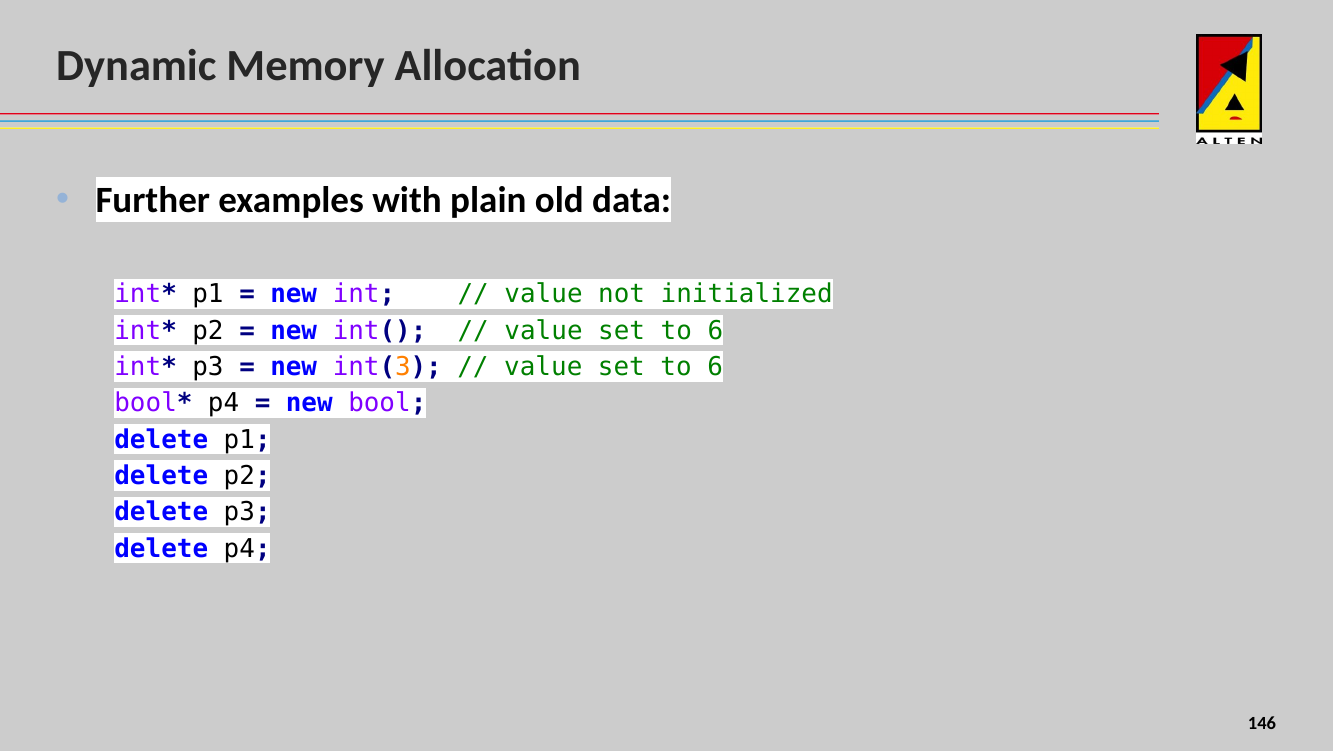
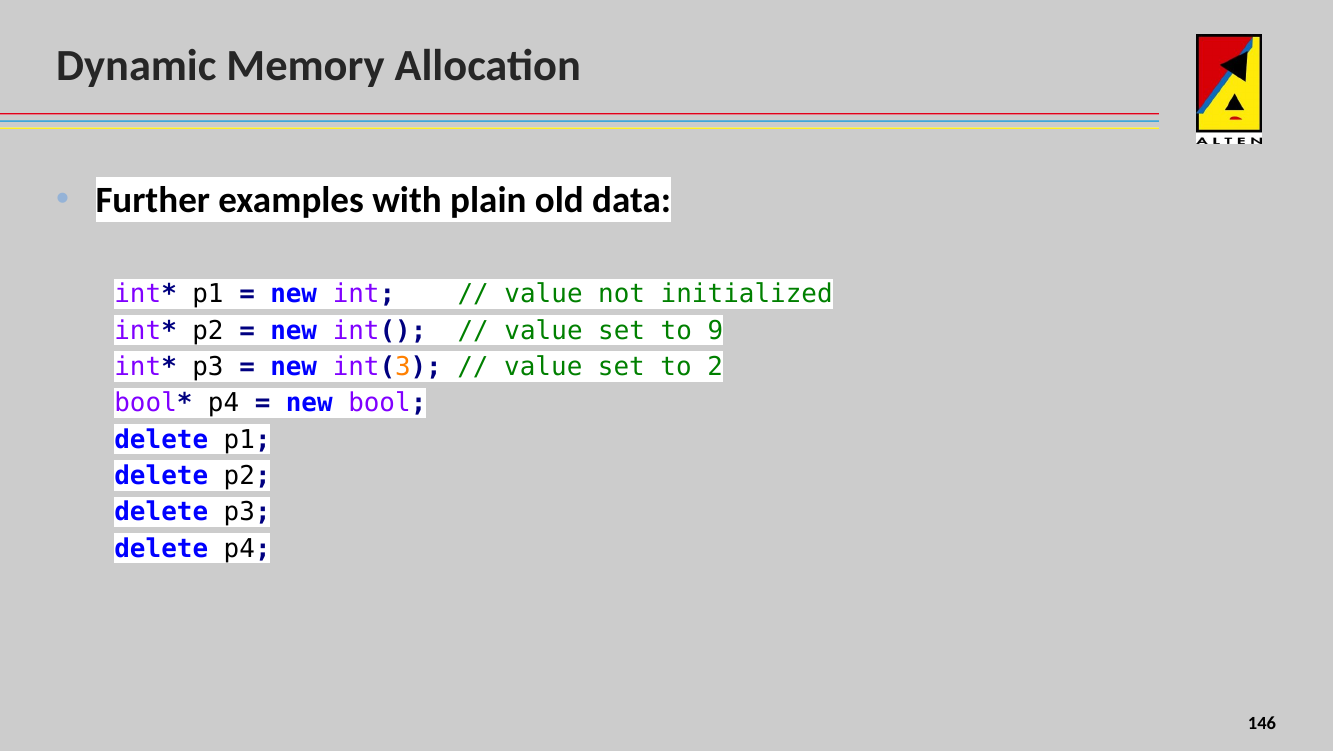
6 at (716, 330): 6 -> 9
6 at (715, 367): 6 -> 2
